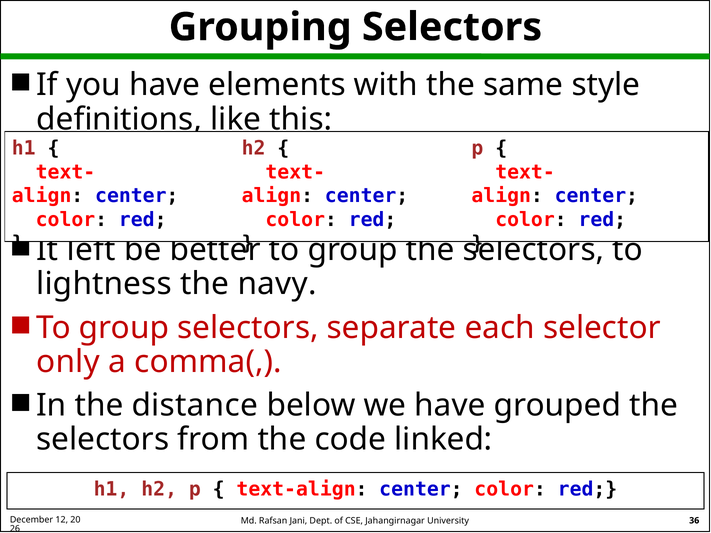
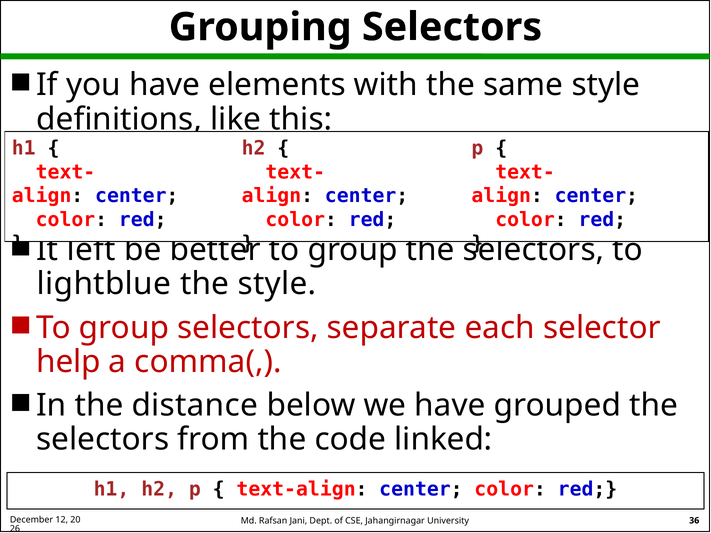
lightness: lightness -> lightblue
the navy: navy -> style
only: only -> help
